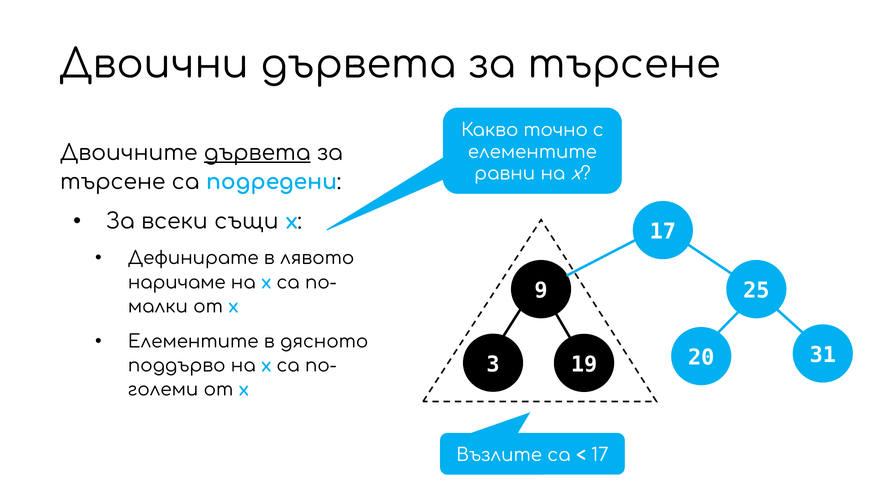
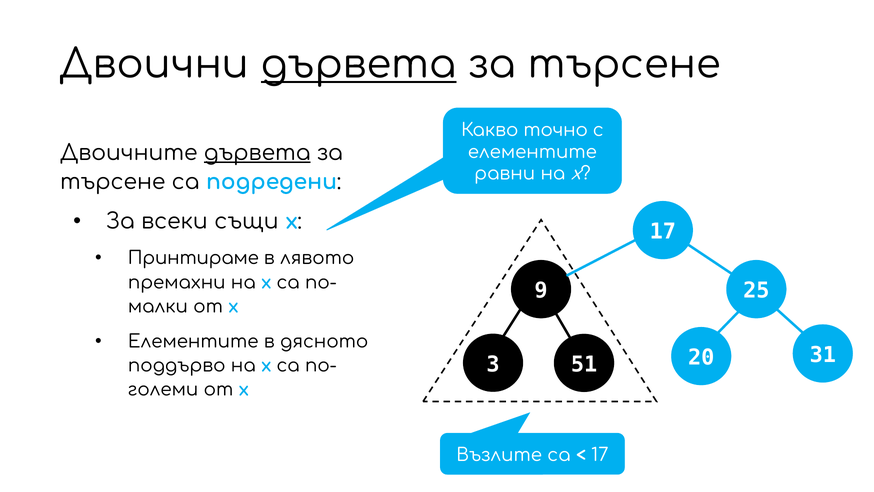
дървета at (359, 65) underline: none -> present
Дефинирате: Дефинирате -> Принтираме
наричаме: наричаме -> премахни
19: 19 -> 51
